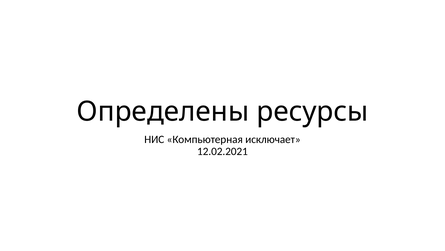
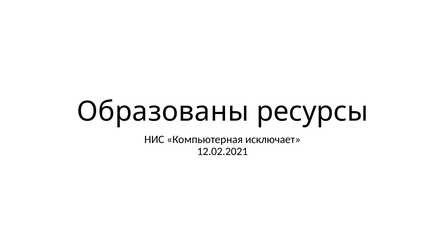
Определены: Определены -> Образованы
